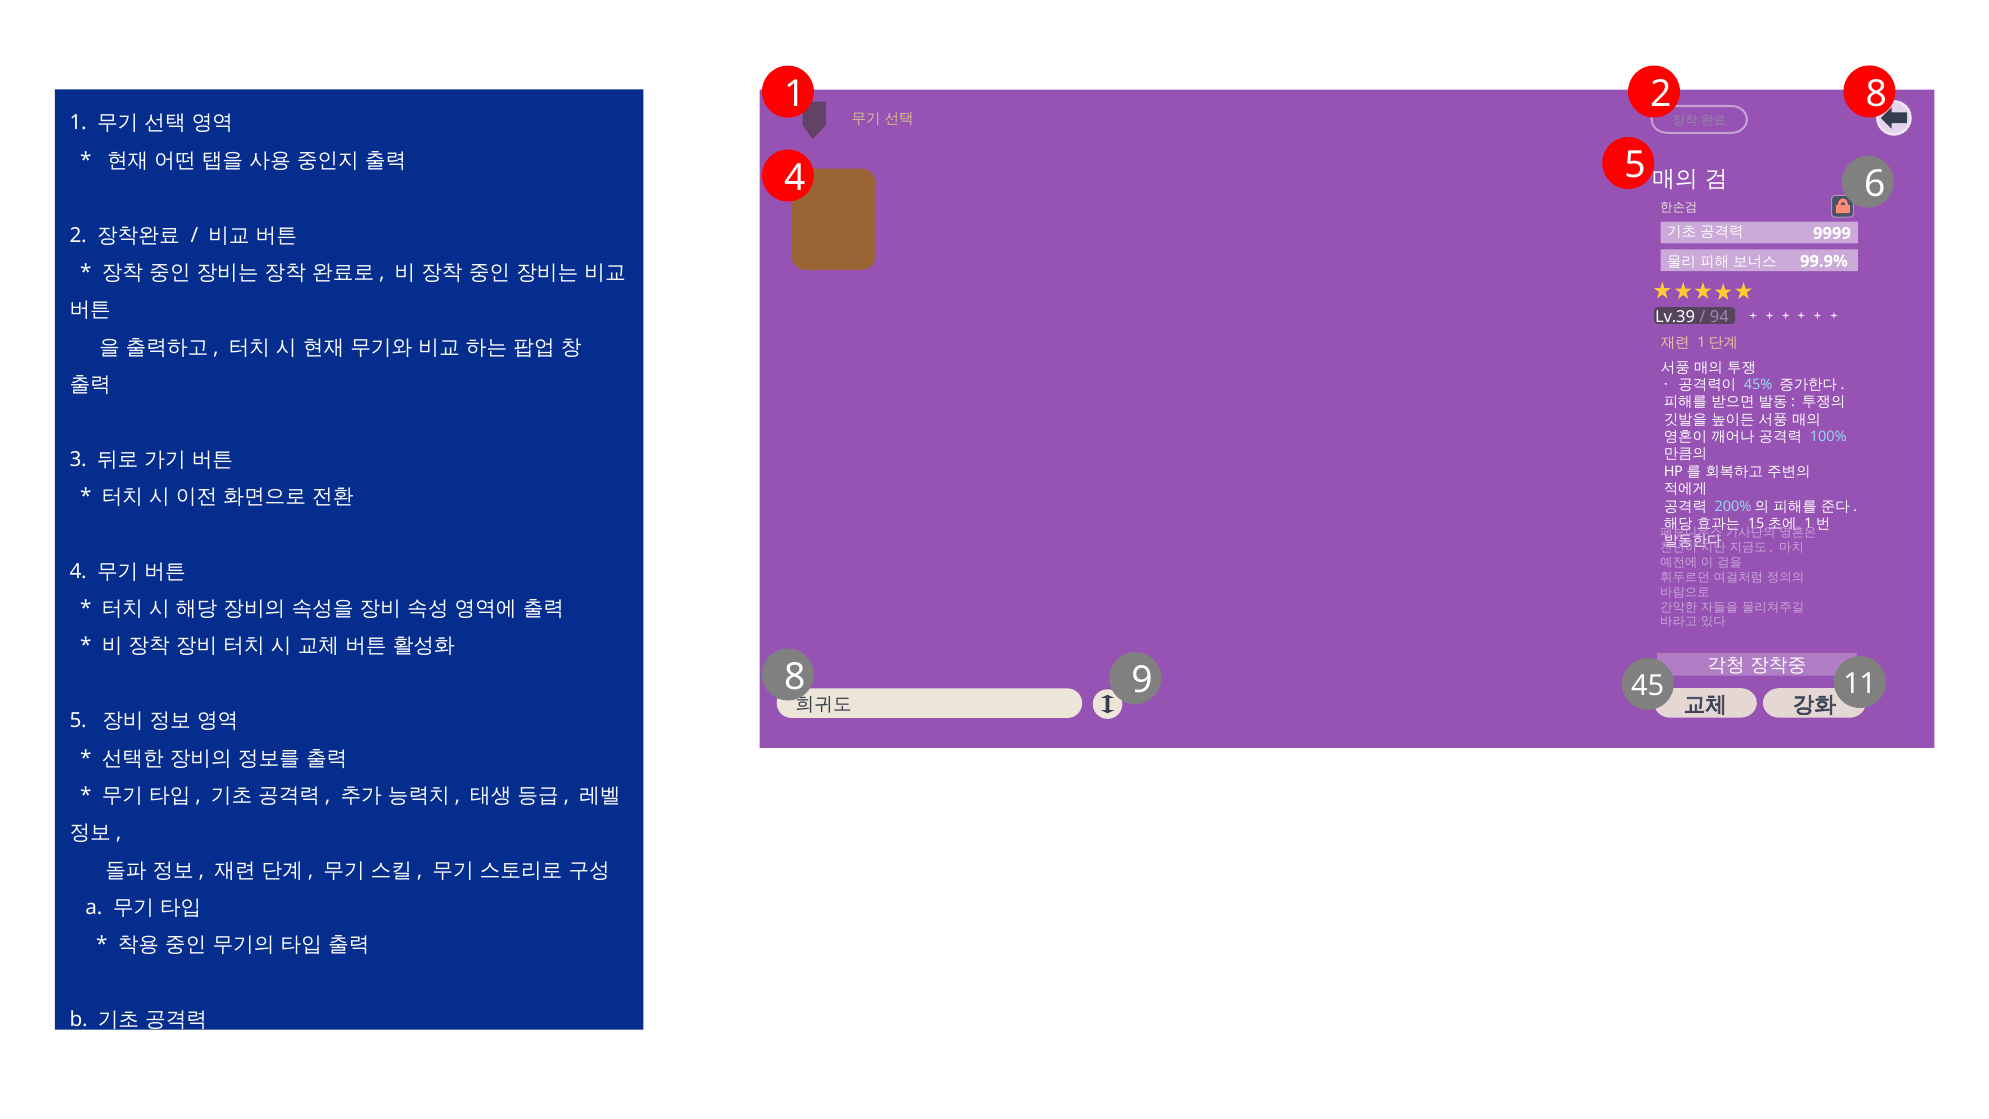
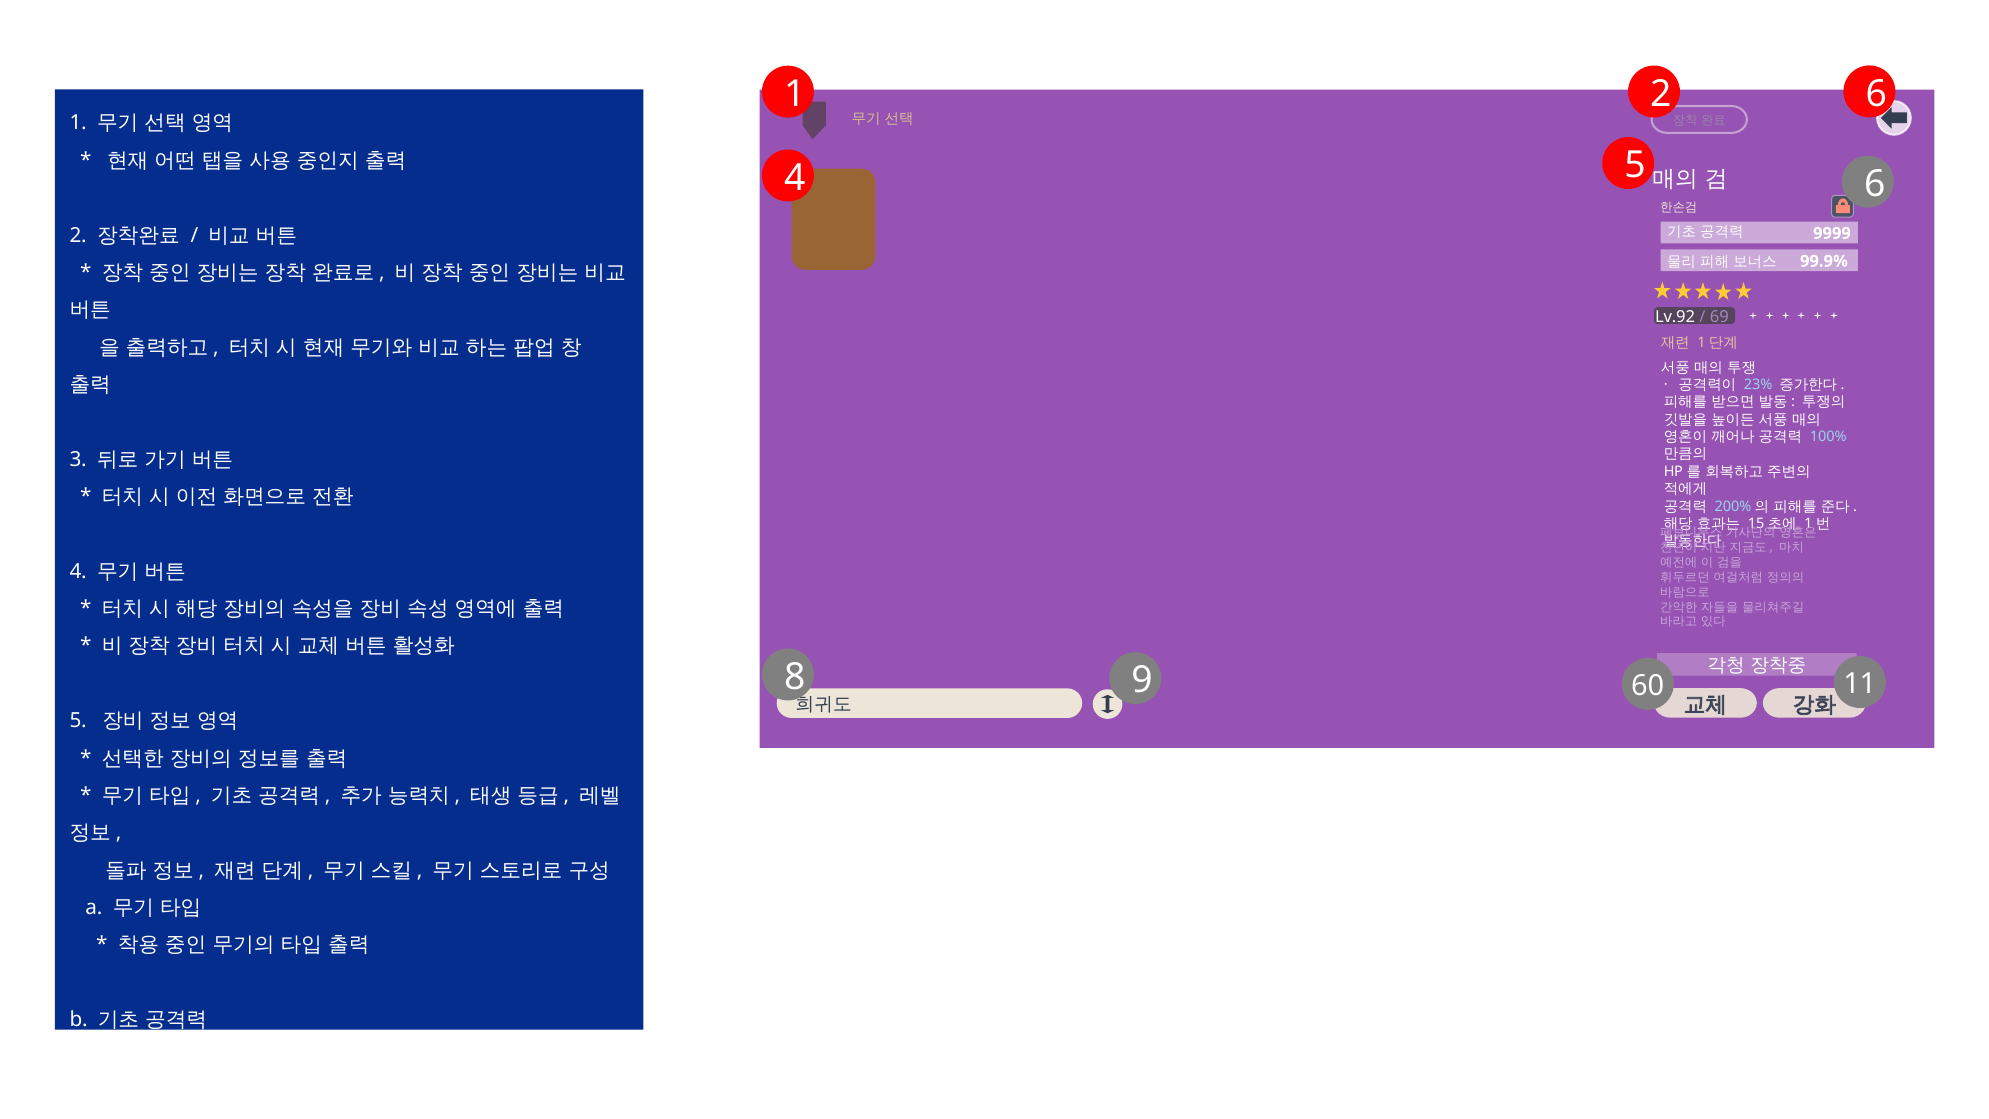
2 8: 8 -> 6
Lv.39: Lv.39 -> Lv.92
94: 94 -> 69
45%: 45% -> 23%
45: 45 -> 60
